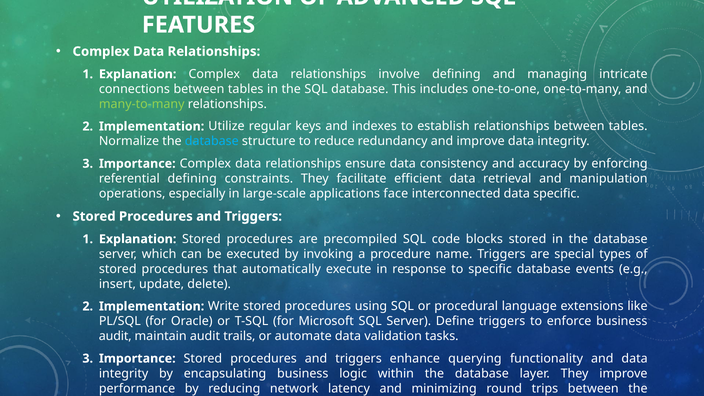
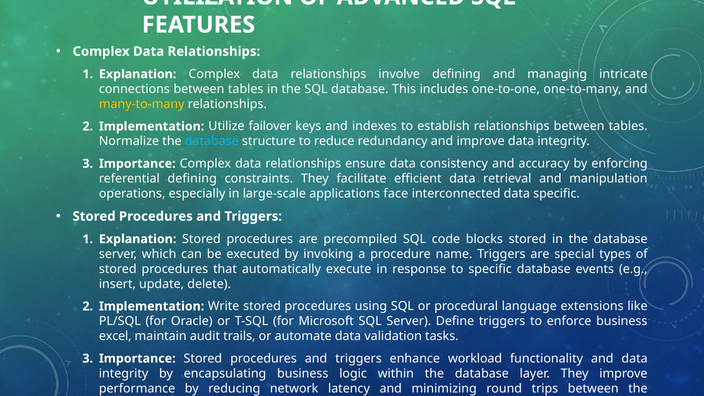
many-to-many colour: light green -> yellow
regular: regular -> failover
audit at (115, 336): audit -> excel
querying: querying -> workload
